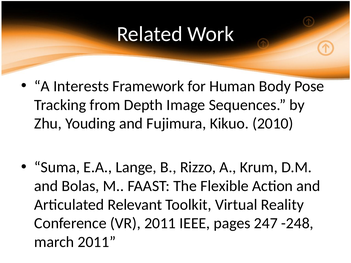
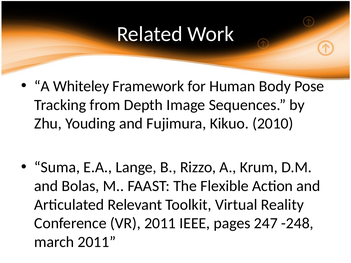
Interests: Interests -> Whiteley
